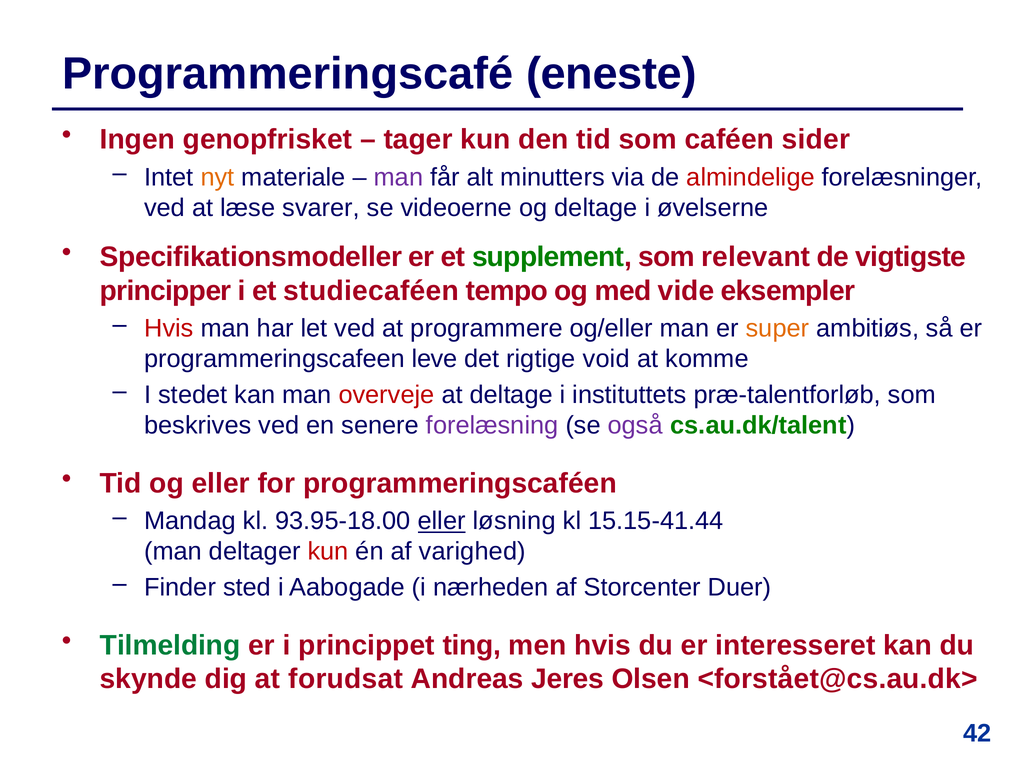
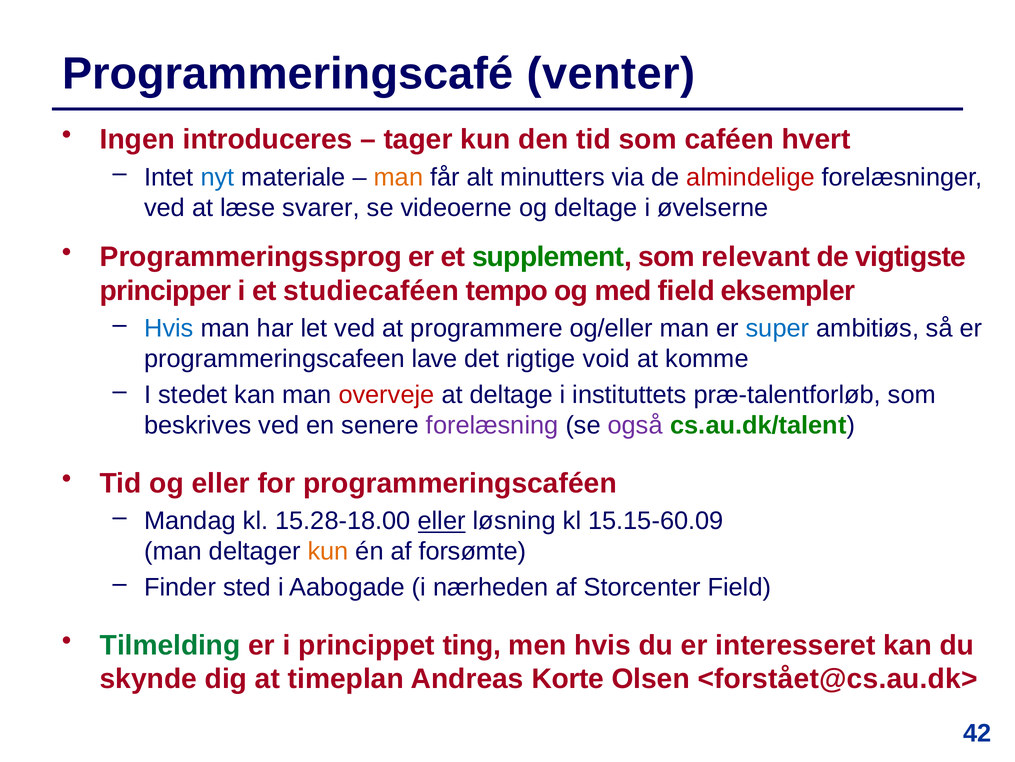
eneste: eneste -> venter
genopfrisket: genopfrisket -> introduceres
sider: sider -> hvert
nyt colour: orange -> blue
man at (398, 177) colour: purple -> orange
Specifikationsmodeller: Specifikationsmodeller -> Programmeringssprog
med vide: vide -> field
Hvis at (169, 328) colour: red -> blue
super colour: orange -> blue
leve: leve -> lave
93.95-18.00: 93.95-18.00 -> 15.28-18.00
15.15-41.44: 15.15-41.44 -> 15.15-60.09
kun at (328, 551) colour: red -> orange
varighed: varighed -> forsømte
Storcenter Duer: Duer -> Field
forudsat: forudsat -> timeplan
Jeres: Jeres -> Korte
